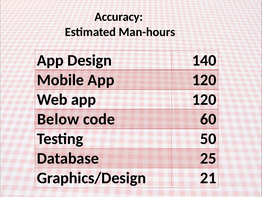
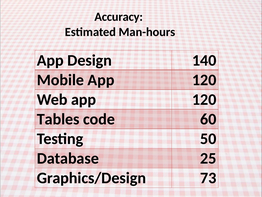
Below: Below -> Tables
21: 21 -> 73
